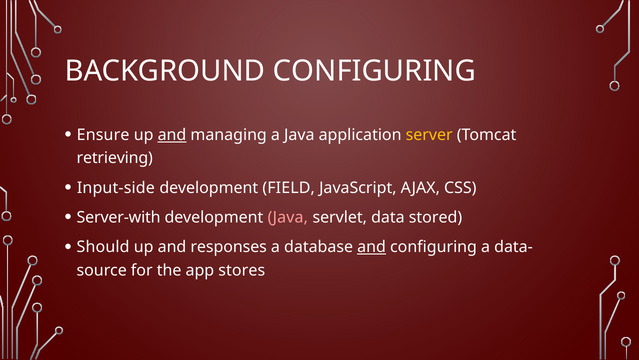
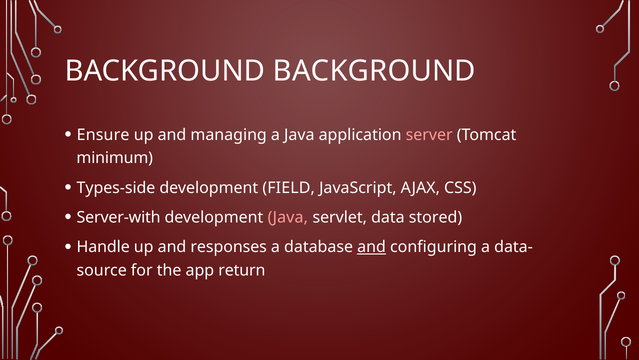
BACKGROUND CONFIGURING: CONFIGURING -> BACKGROUND
and at (172, 135) underline: present -> none
server colour: yellow -> pink
retrieving: retrieving -> minimum
Input-side: Input-side -> Types-side
Should: Should -> Handle
stores: stores -> return
